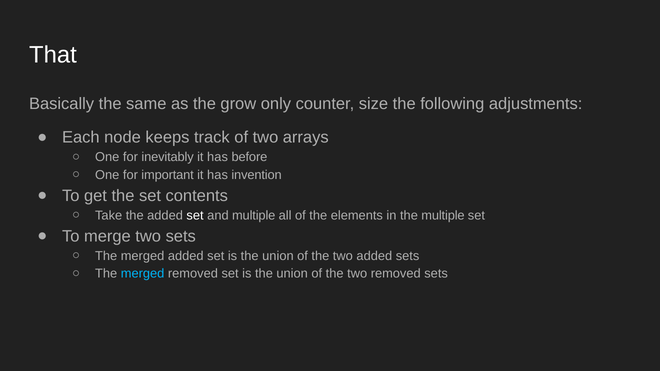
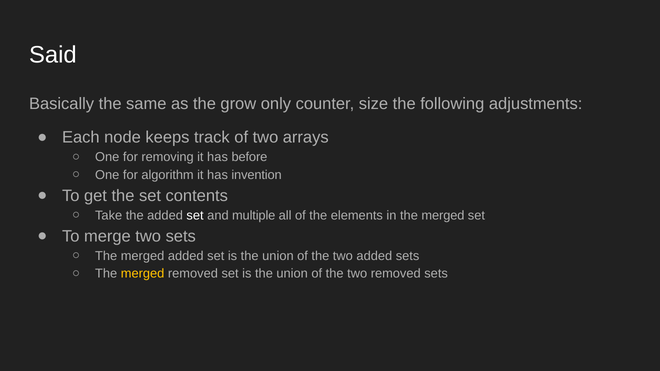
That: That -> Said
inevitably: inevitably -> removing
important: important -> algorithm
in the multiple: multiple -> merged
merged at (143, 274) colour: light blue -> yellow
